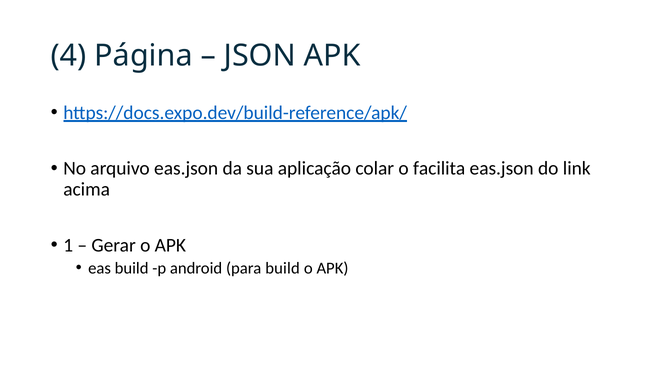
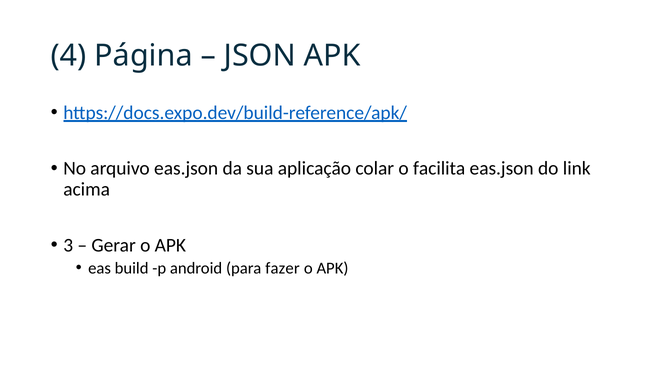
1: 1 -> 3
para build: build -> fazer
